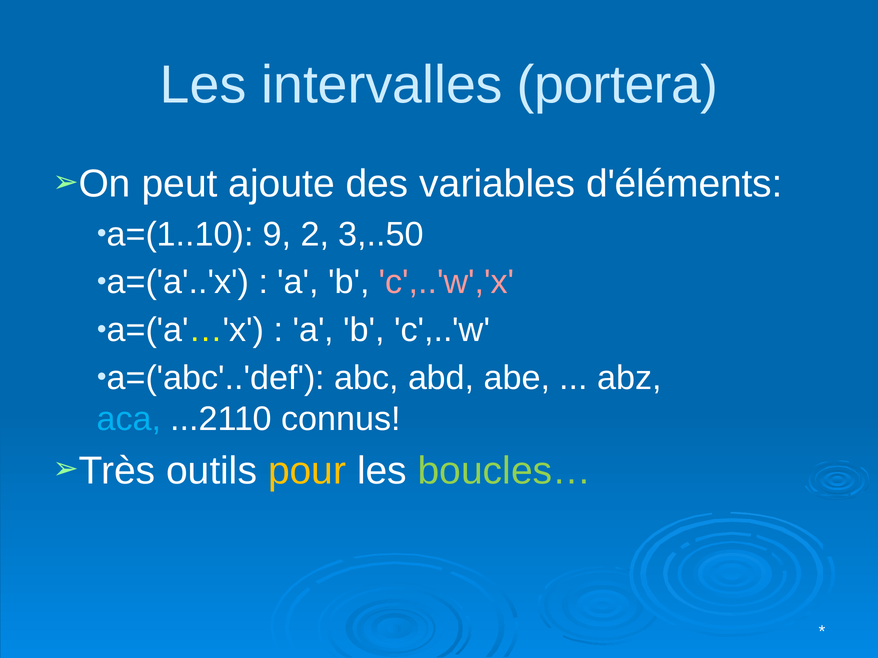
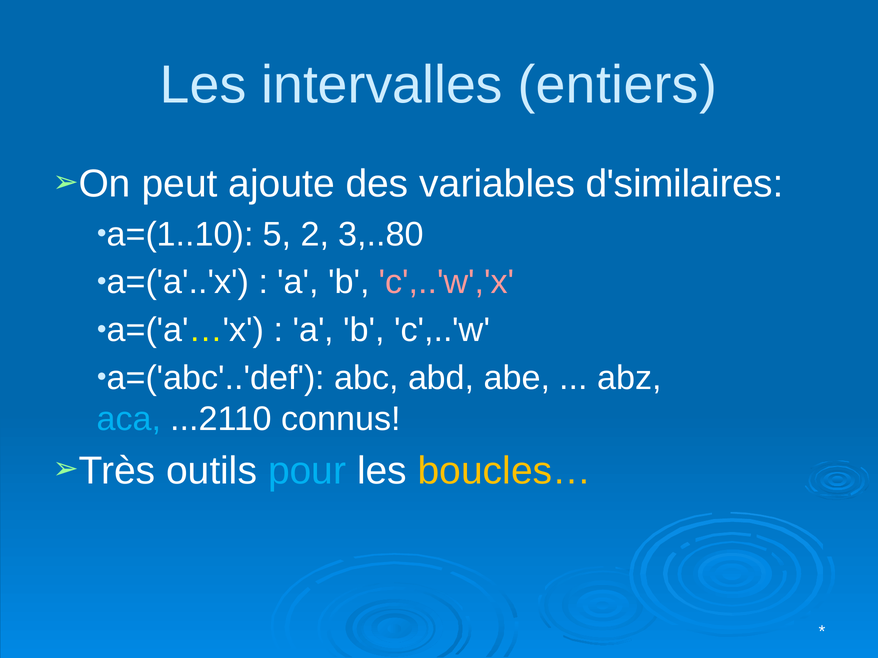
portera: portera -> entiers
d'éléments: d'éléments -> d'similaires
9: 9 -> 5
3,..50: 3,..50 -> 3,..80
pour colour: yellow -> light blue
boucles… colour: light green -> yellow
